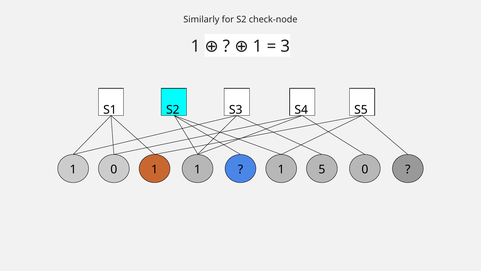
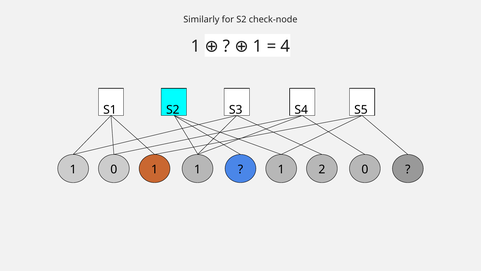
3: 3 -> 4
5: 5 -> 2
